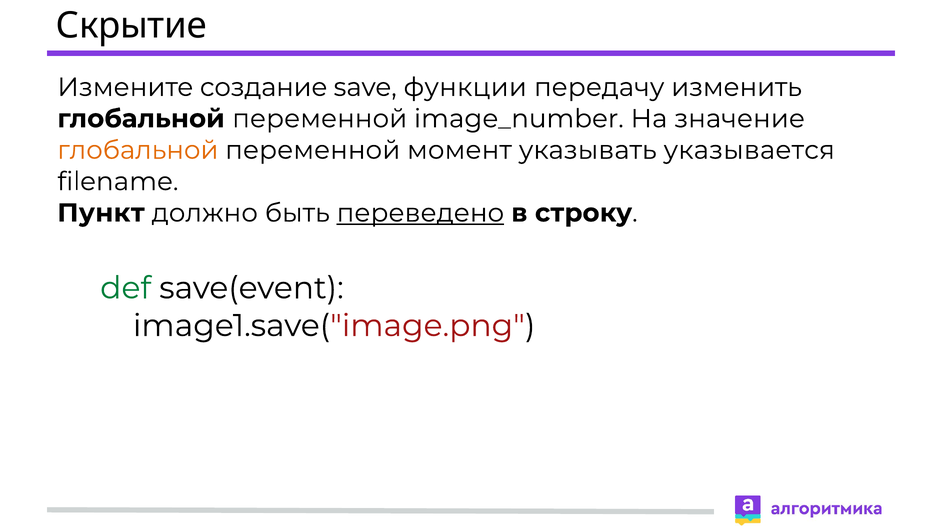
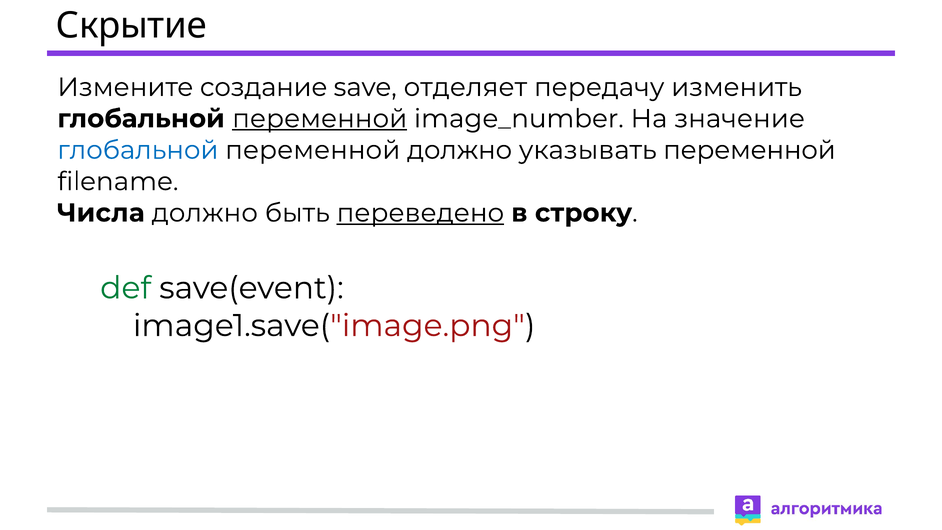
функции: функции -> отделяет
переменной at (320, 119) underline: none -> present
глобальной at (138, 150) colour: orange -> blue
переменной момент: момент -> должно
указывать указывается: указывается -> переменной
Пункт: Пункт -> Числа
